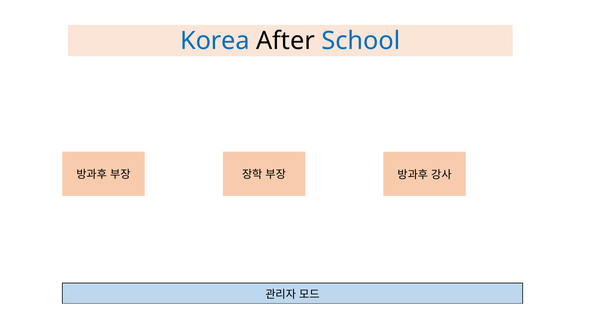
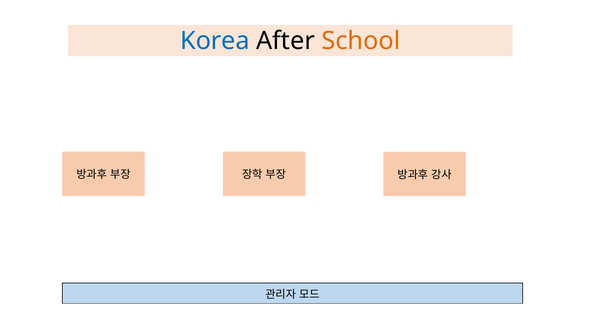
School colour: blue -> orange
